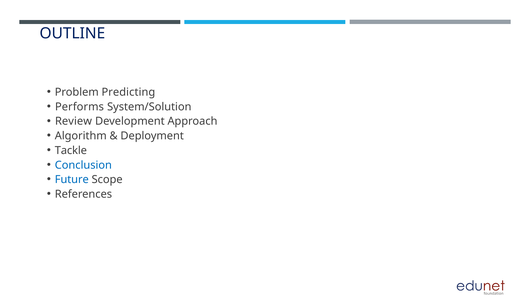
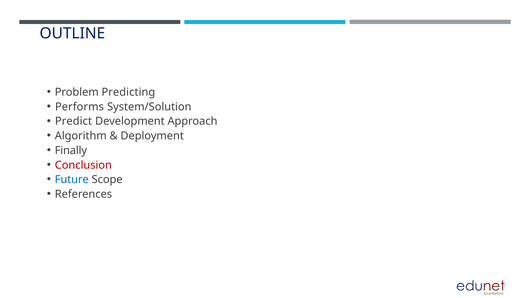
Review: Review -> Predict
Tackle: Tackle -> Finally
Conclusion colour: blue -> red
